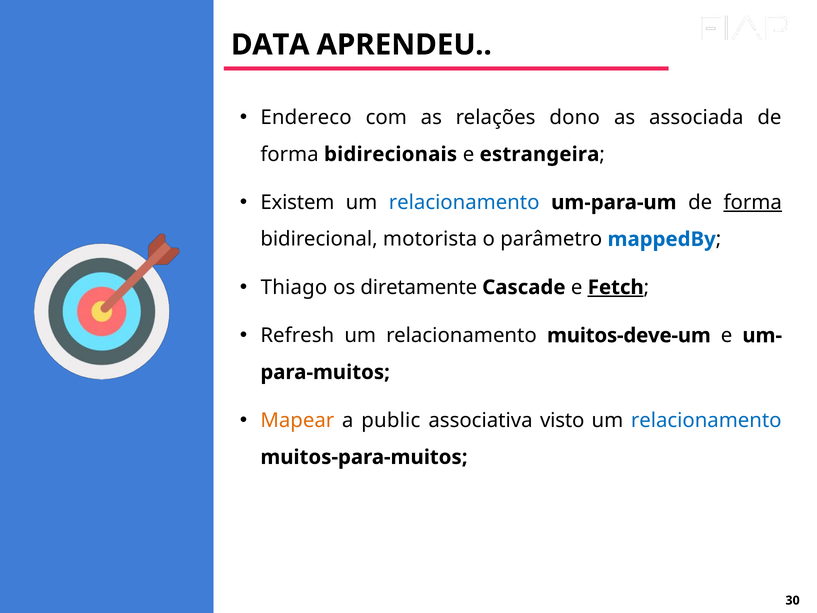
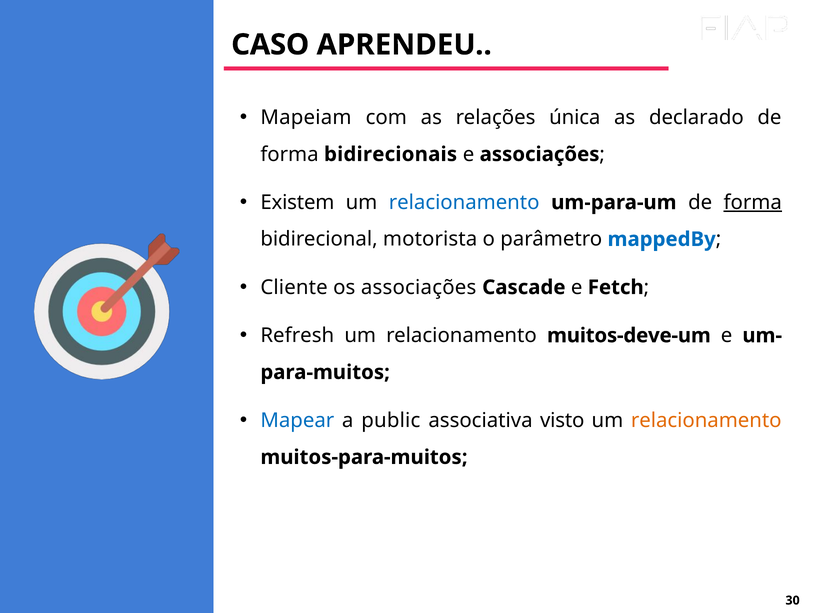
DATA: DATA -> CASO
Endereco: Endereco -> Mapeiam
dono: dono -> única
associada: associada -> declarado
e estrangeira: estrangeira -> associações
Thiago: Thiago -> Cliente
os diretamente: diretamente -> associações
Fetch underline: present -> none
Mapear colour: orange -> blue
relacionamento at (706, 420) colour: blue -> orange
